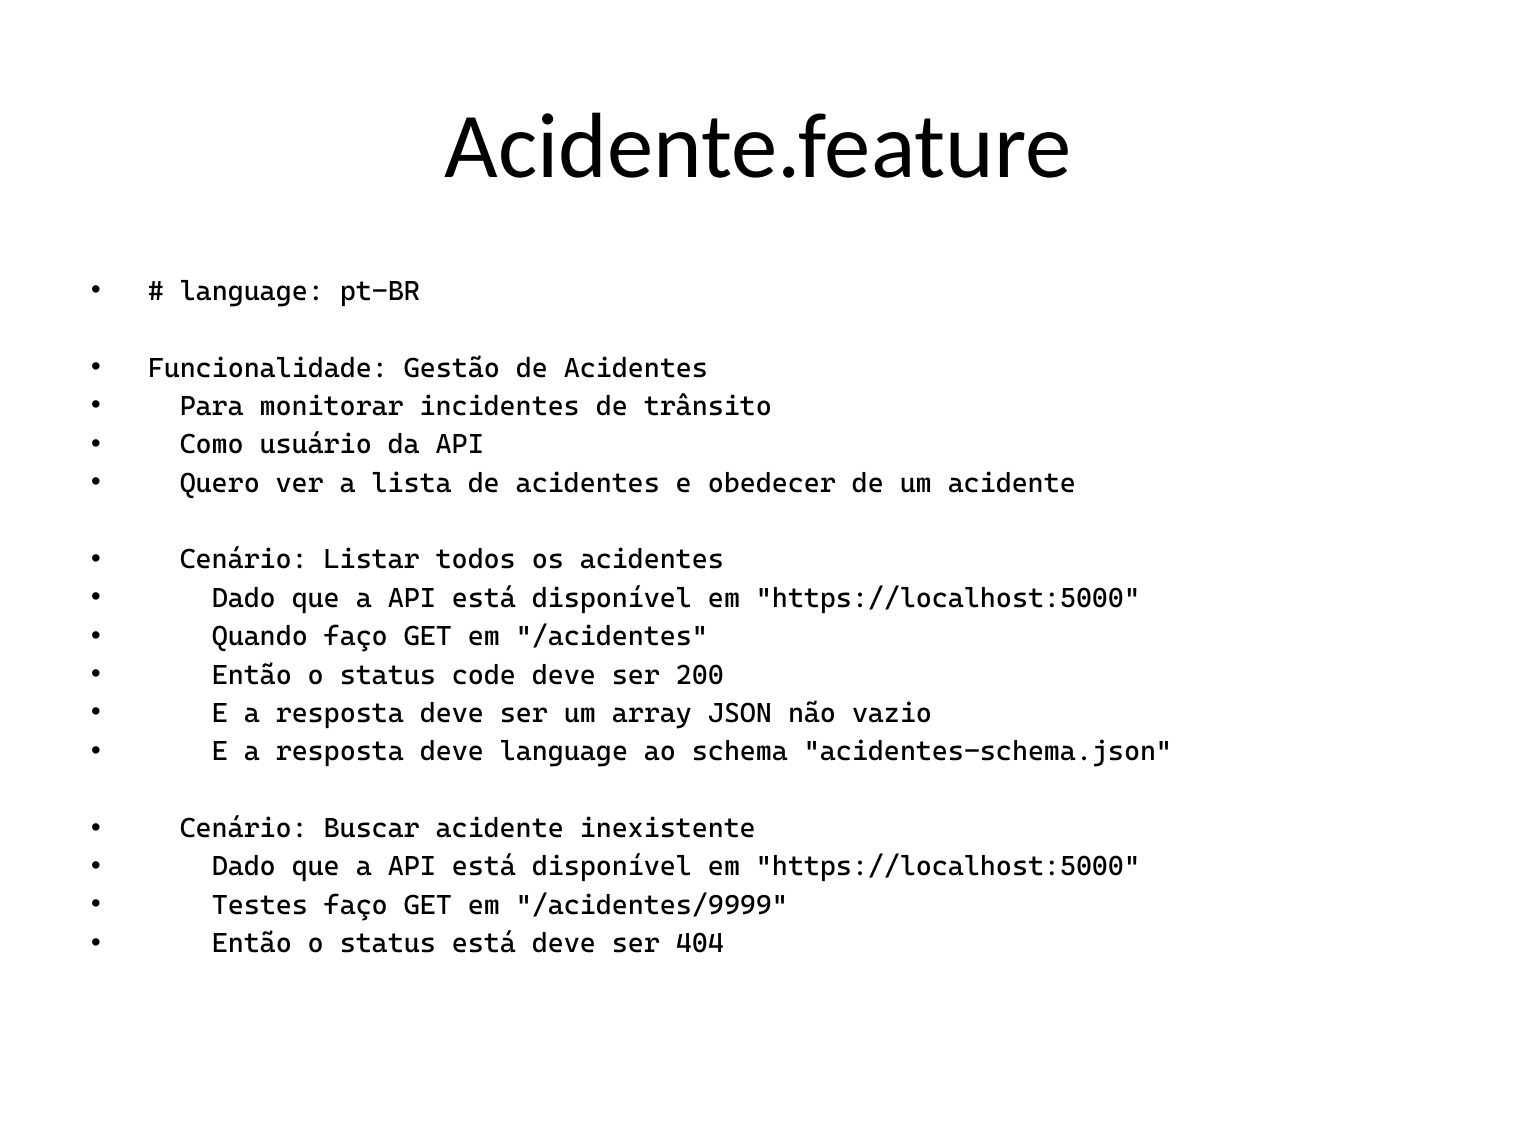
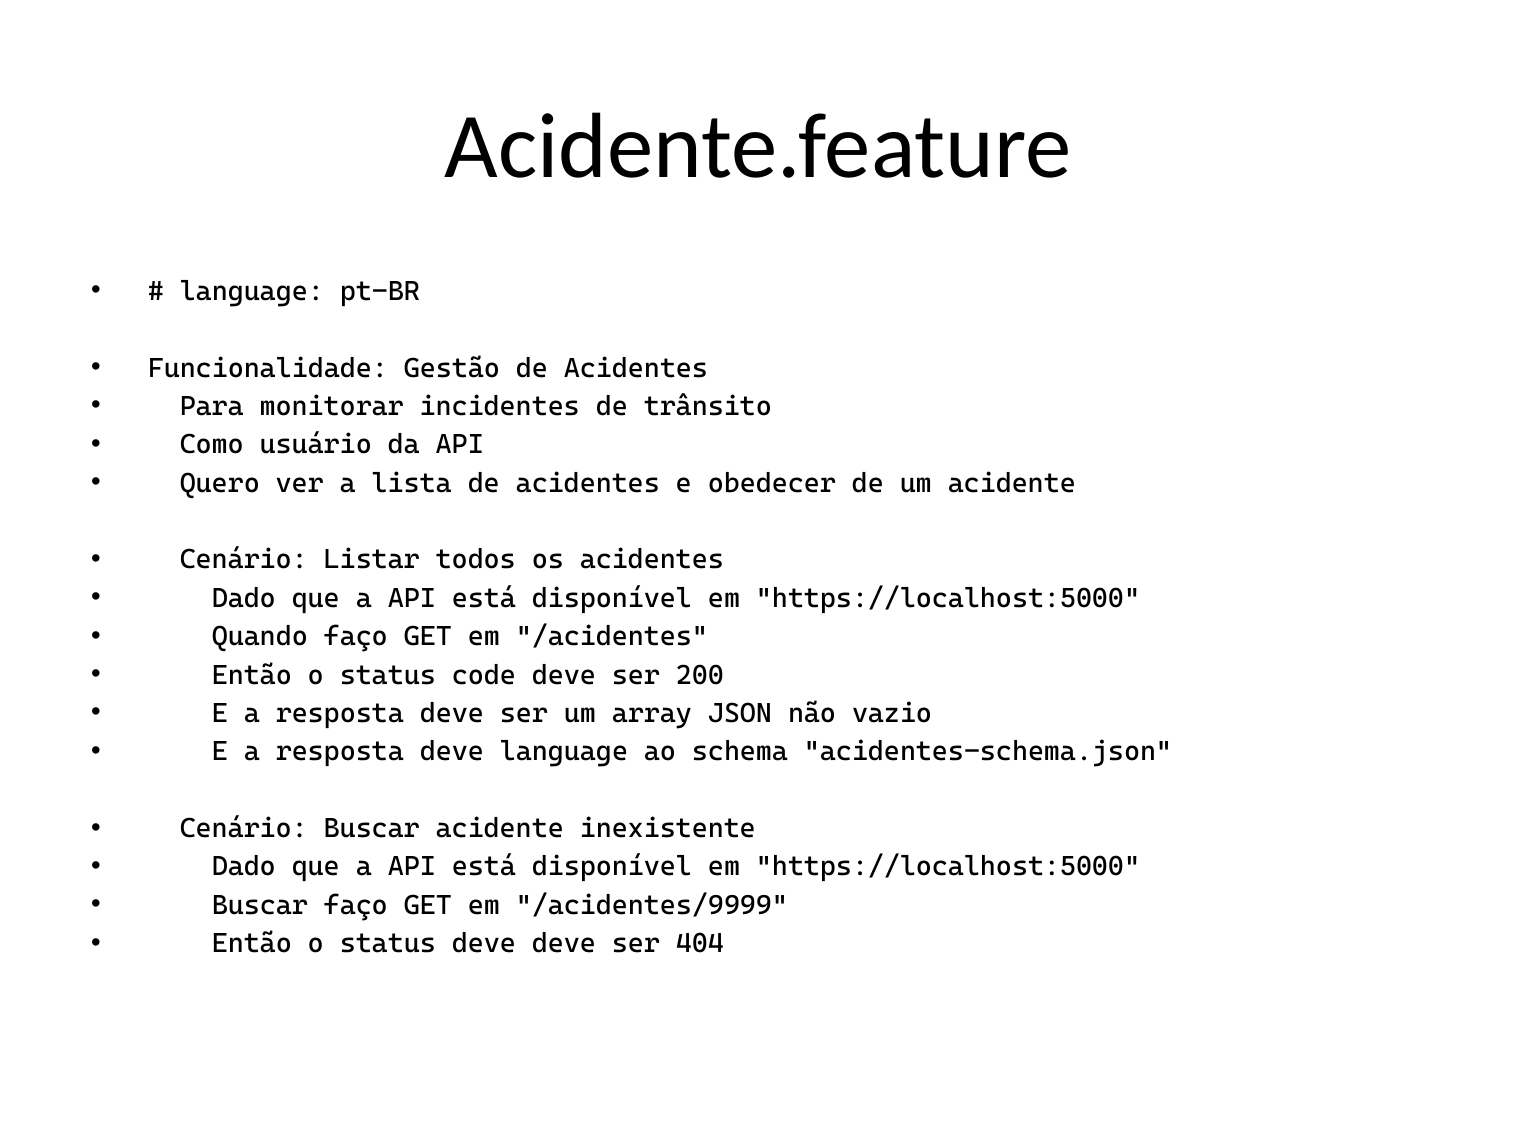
Testes at (260, 906): Testes -> Buscar
status está: está -> deve
